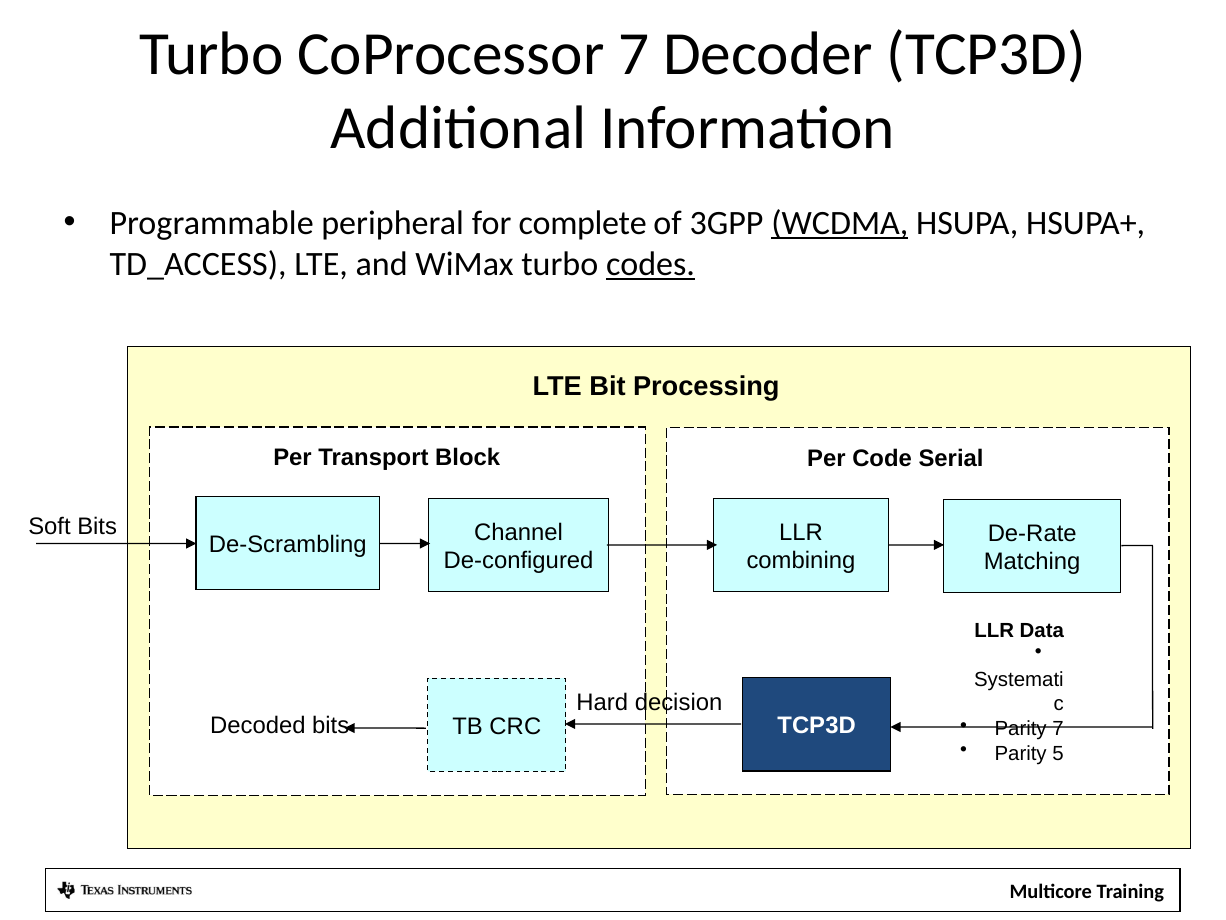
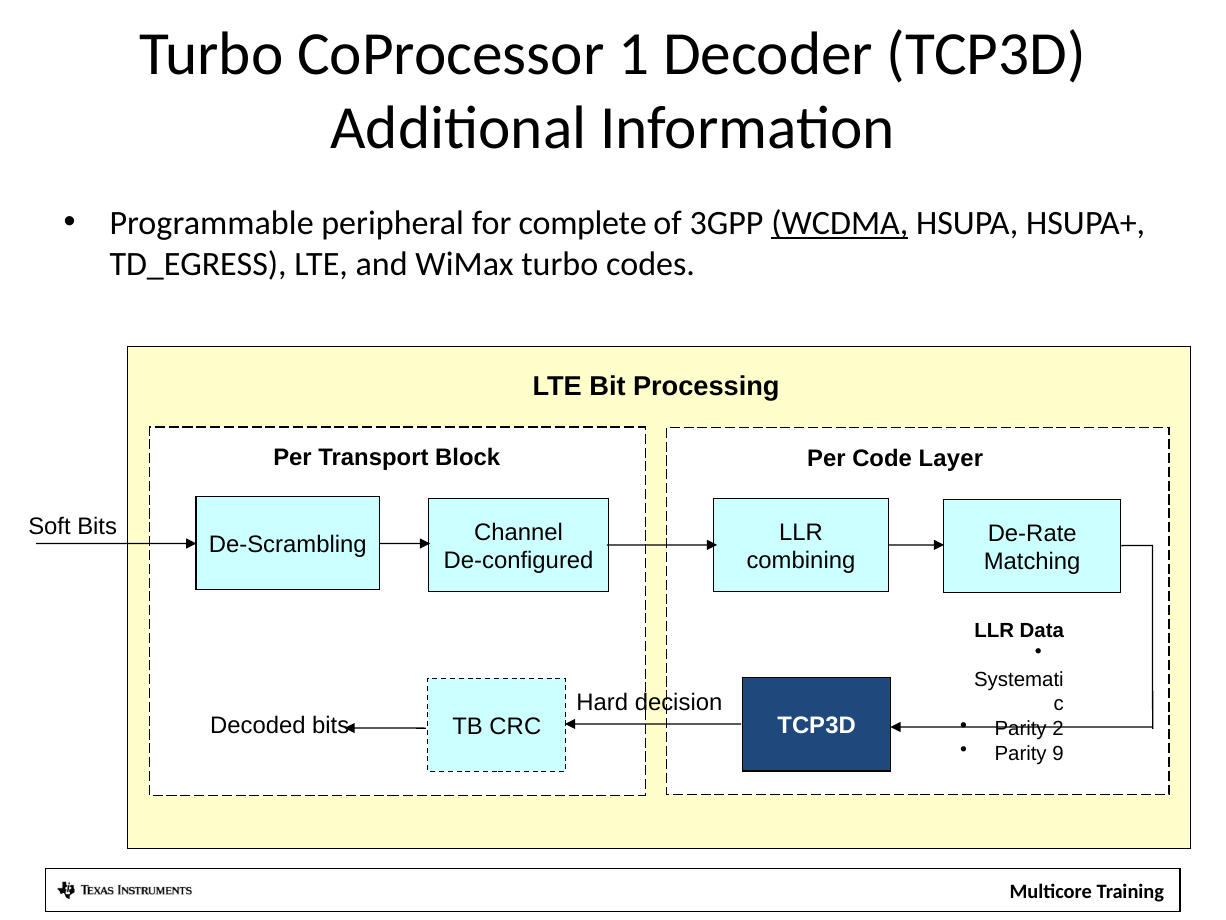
CoProcessor 7: 7 -> 1
TD_ACCESS: TD_ACCESS -> TD_EGRESS
codes underline: present -> none
Serial: Serial -> Layer
Parity 7: 7 -> 2
5: 5 -> 9
